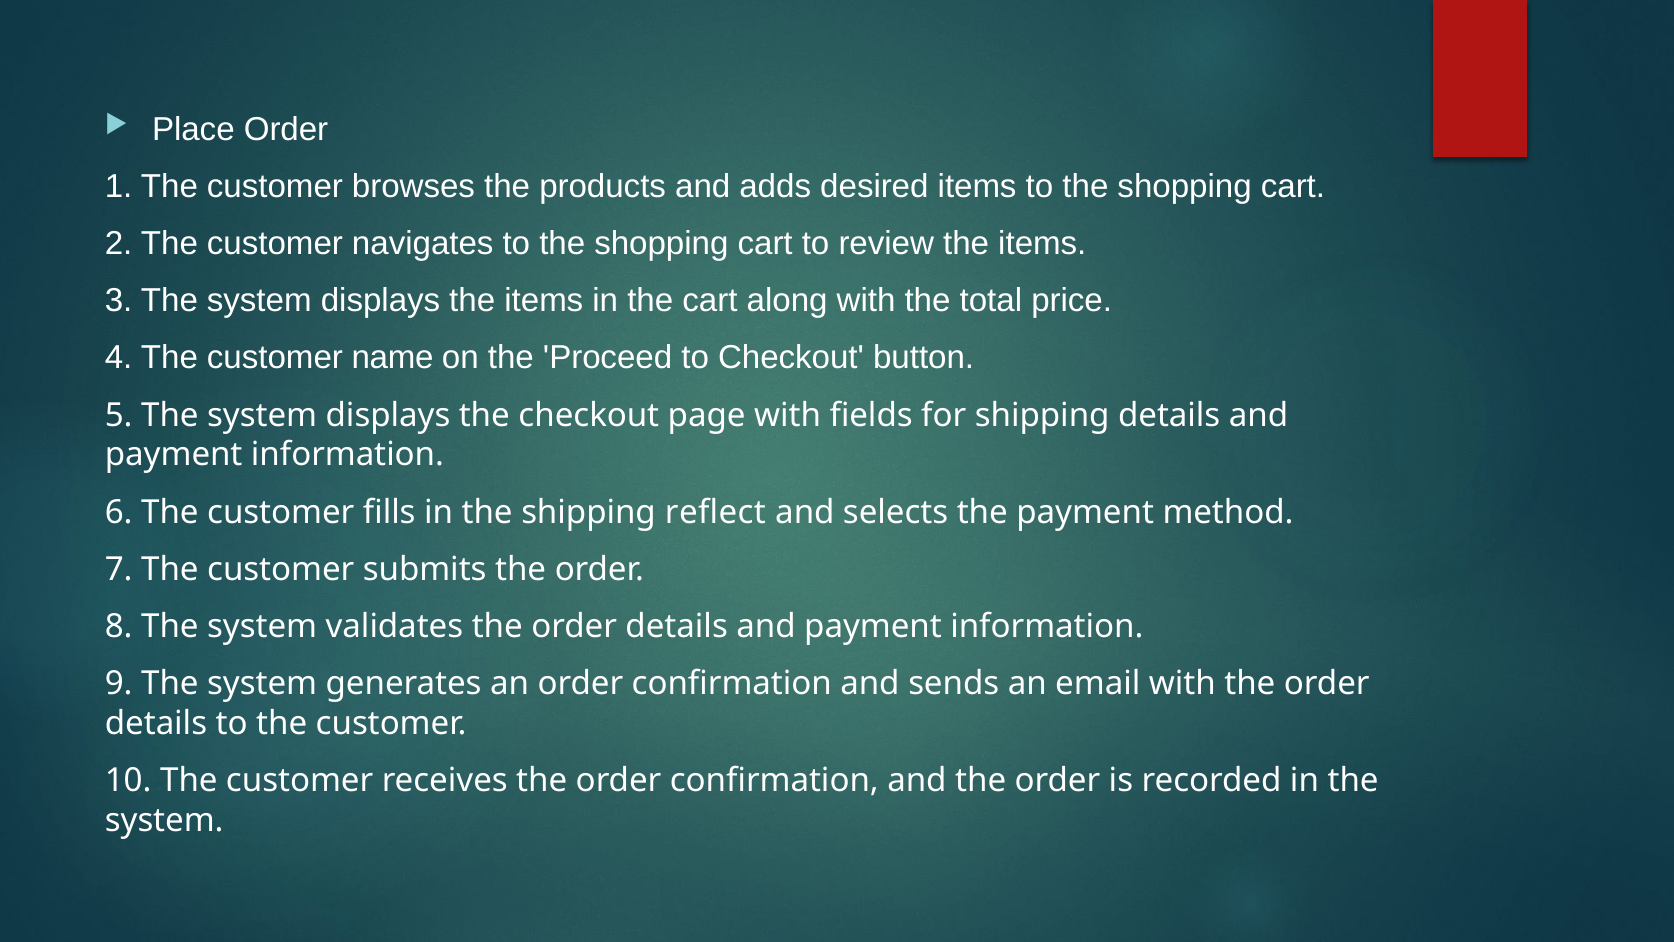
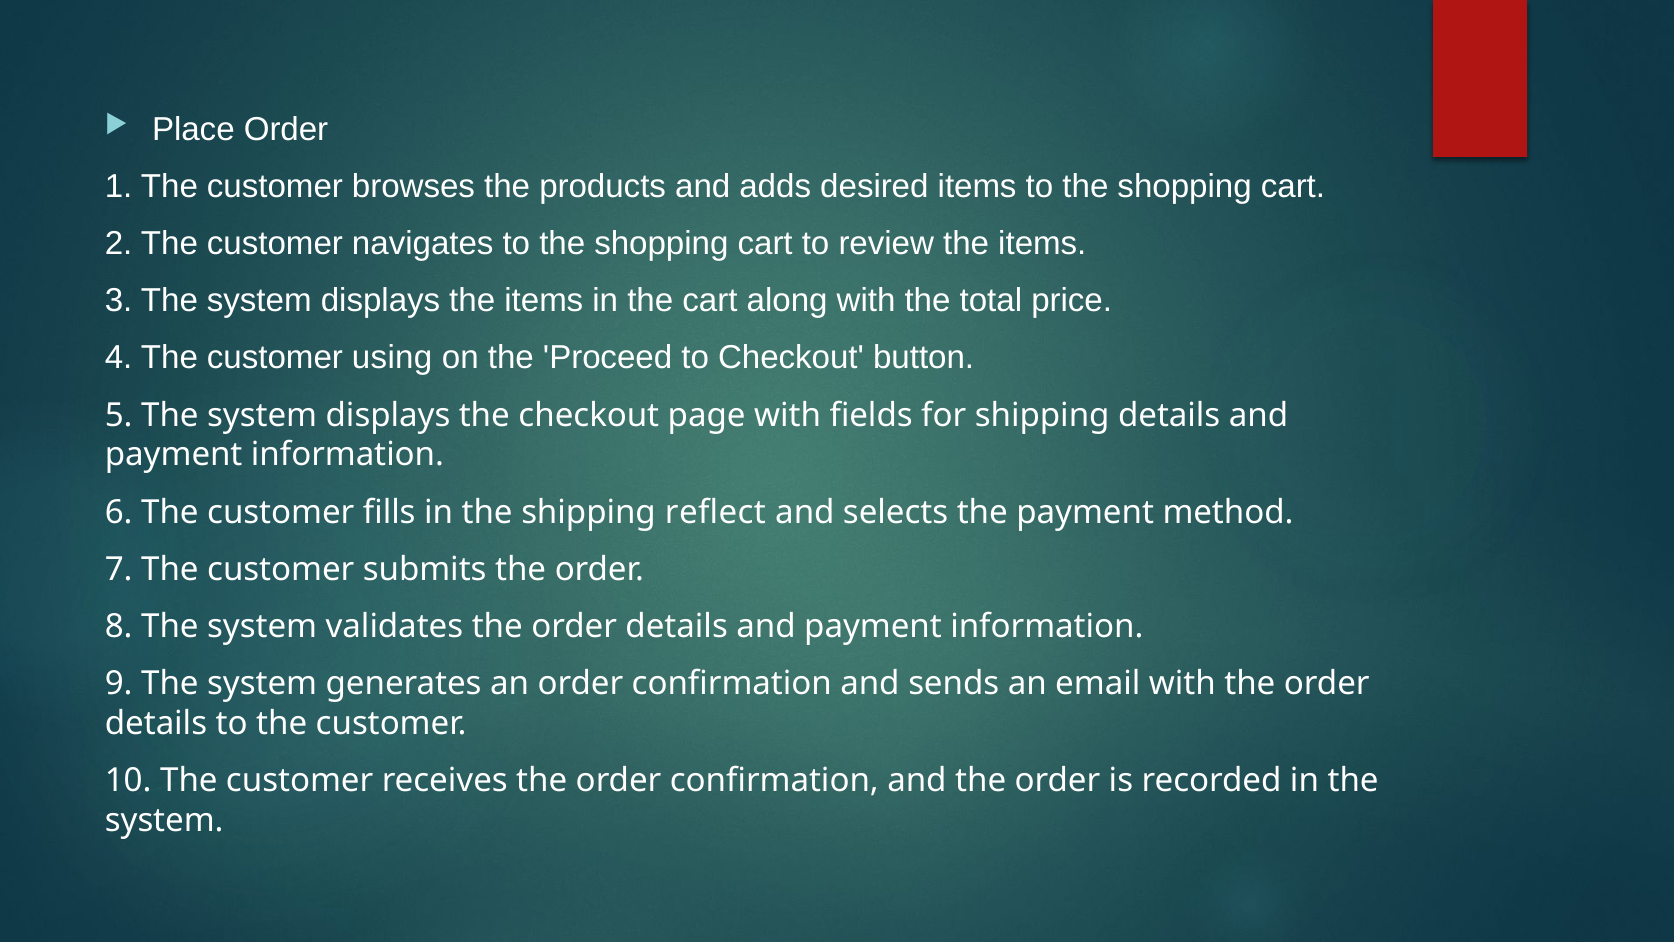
name: name -> using
